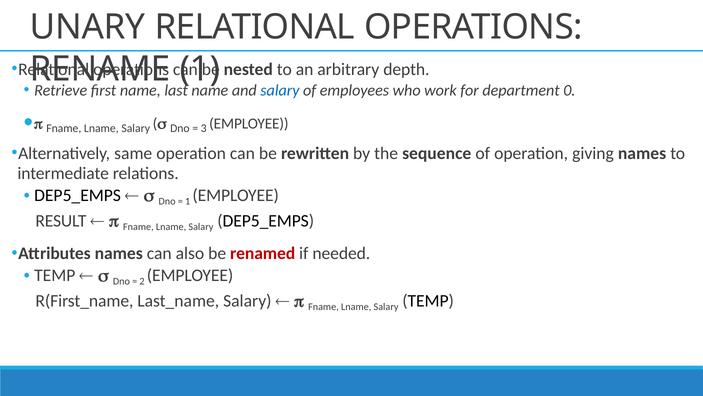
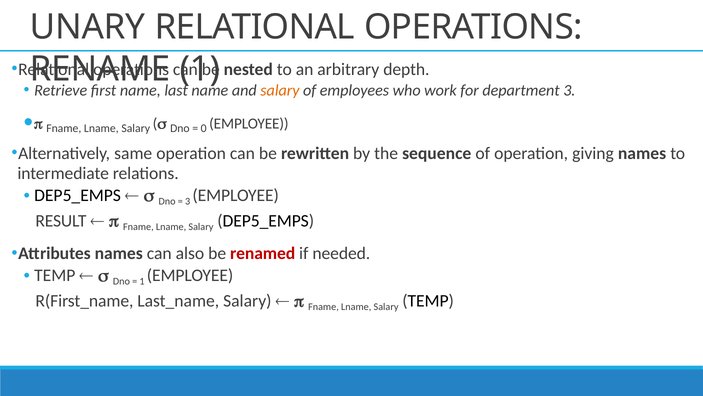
salary at (280, 90) colour: blue -> orange
department 0: 0 -> 3
3: 3 -> 0
1 at (188, 201): 1 -> 3
2 at (142, 281): 2 -> 1
